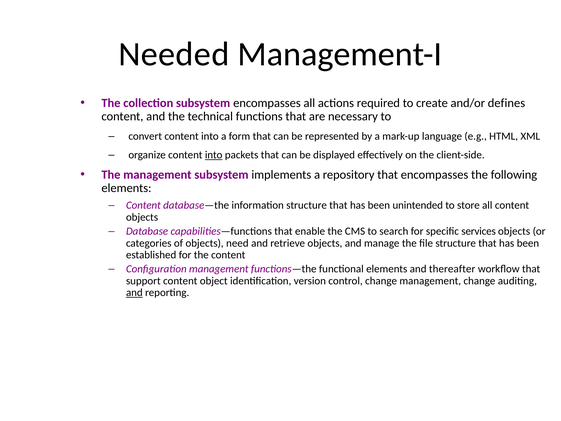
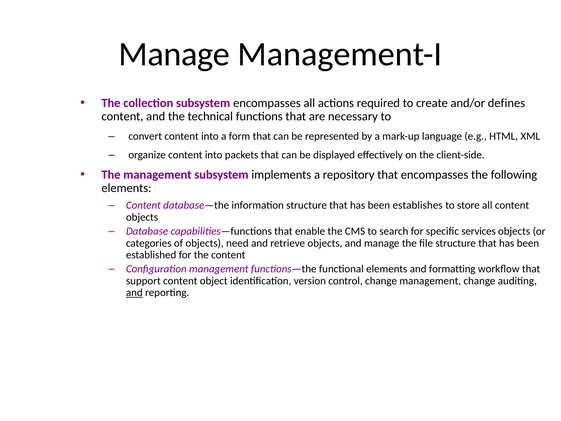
Needed at (174, 54): Needed -> Manage
into at (214, 155) underline: present -> none
unintended: unintended -> establishes
thereafter: thereafter -> formatting
